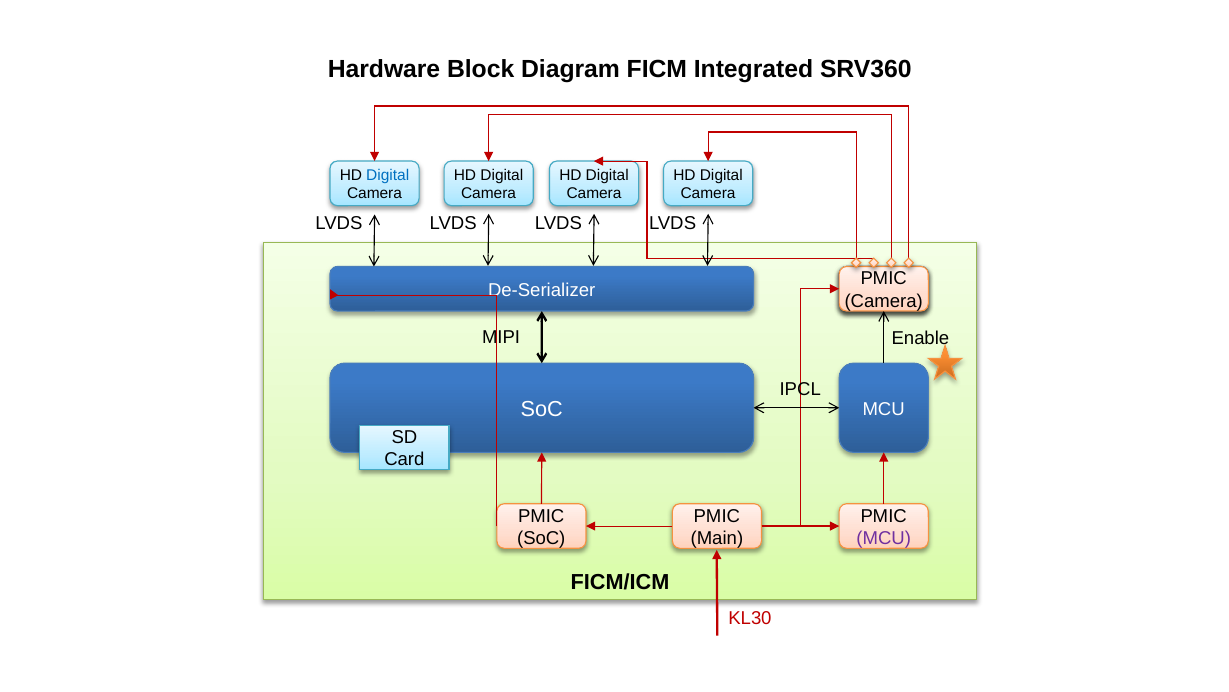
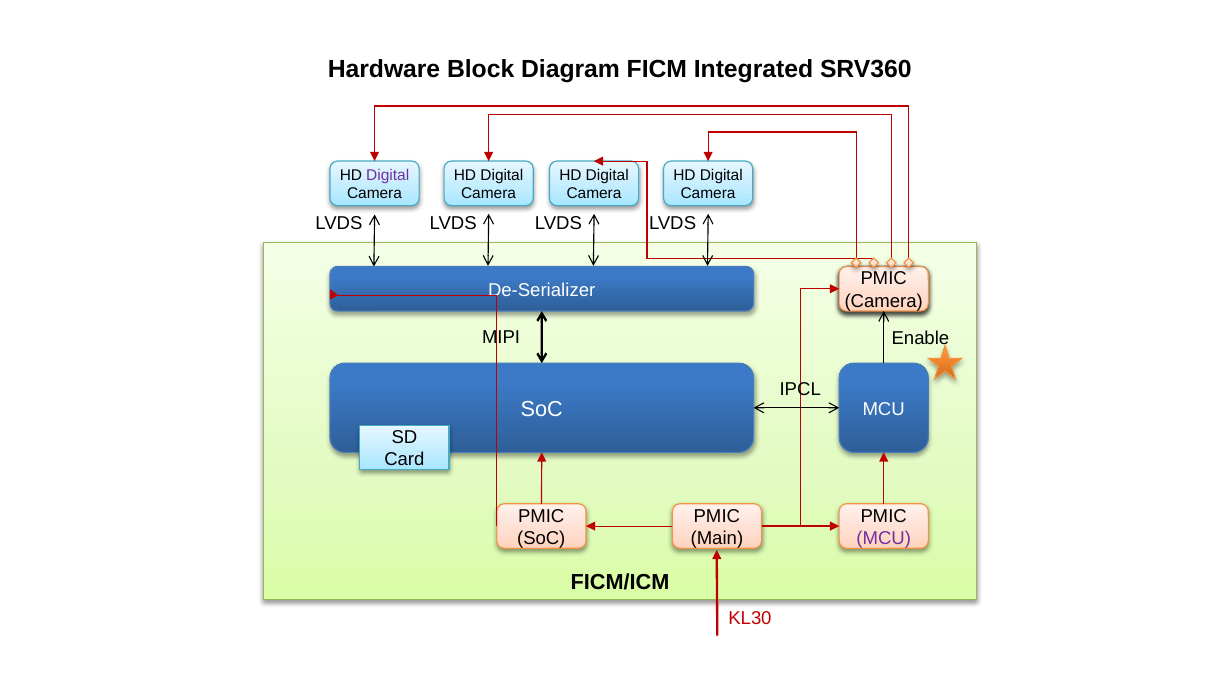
Digital at (388, 175) colour: blue -> purple
